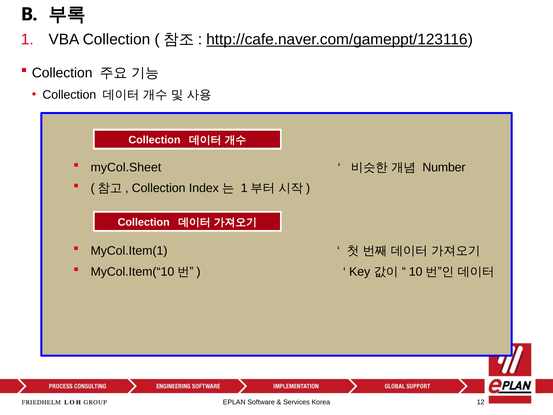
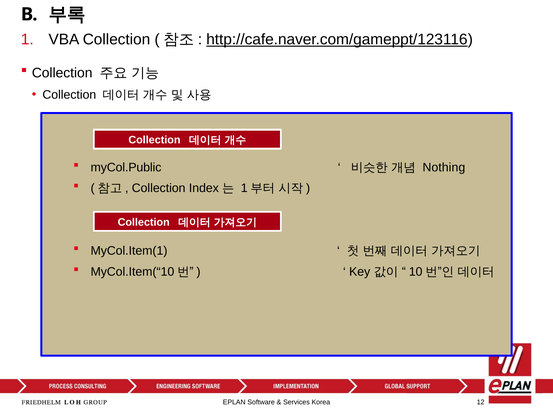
myCol.Sheet: myCol.Sheet -> myCol.Public
Number: Number -> Nothing
